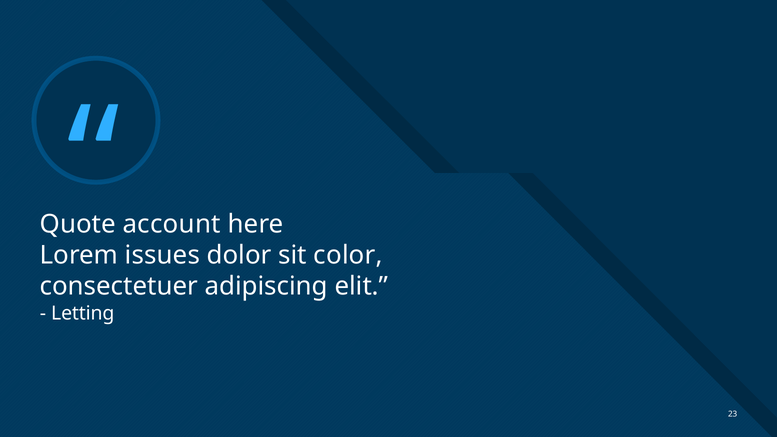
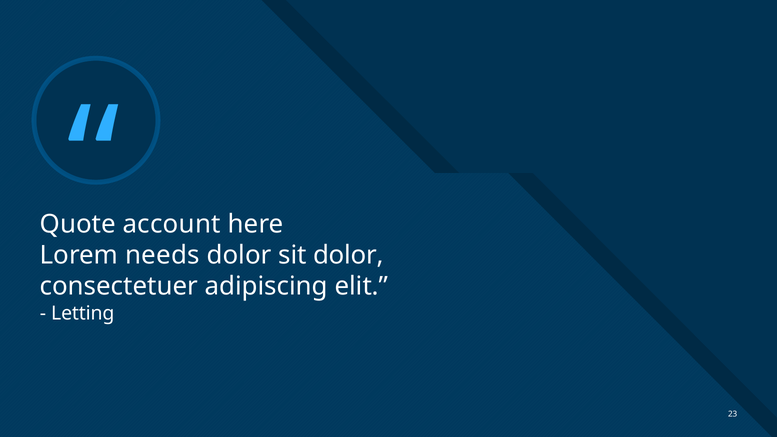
issues: issues -> needs
sit color: color -> dolor
